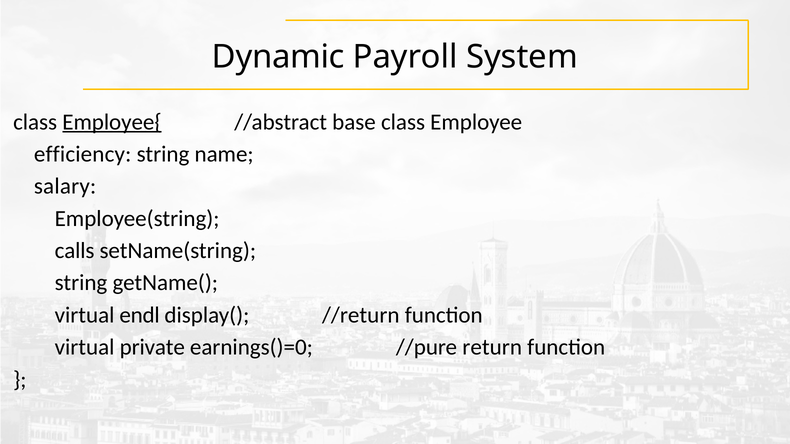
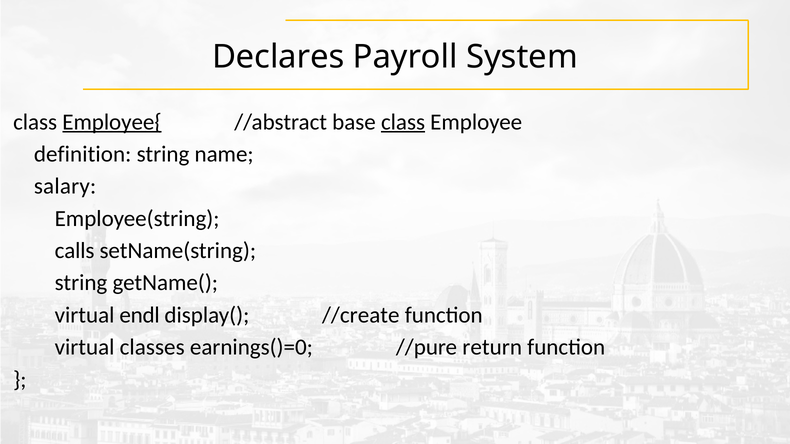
Dynamic: Dynamic -> Declares
class at (403, 122) underline: none -> present
efficiency: efficiency -> definition
//return: //return -> //create
private: private -> classes
